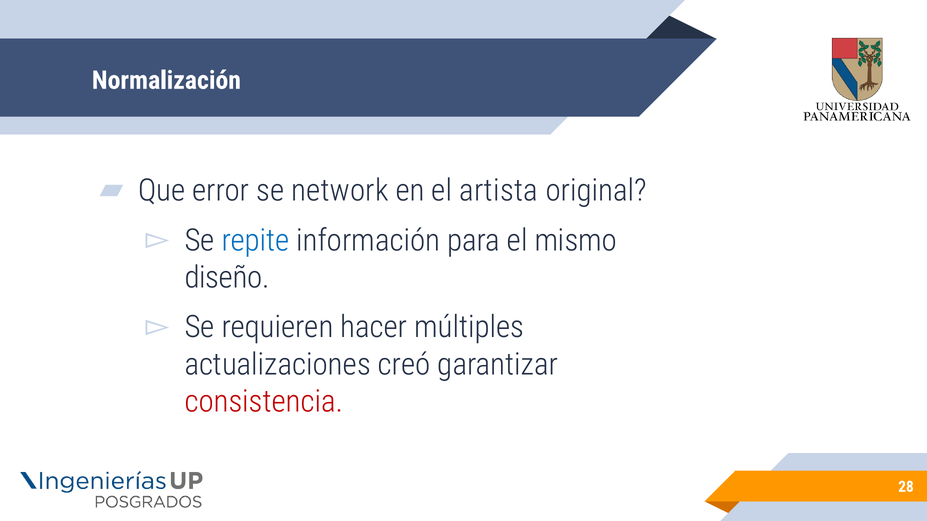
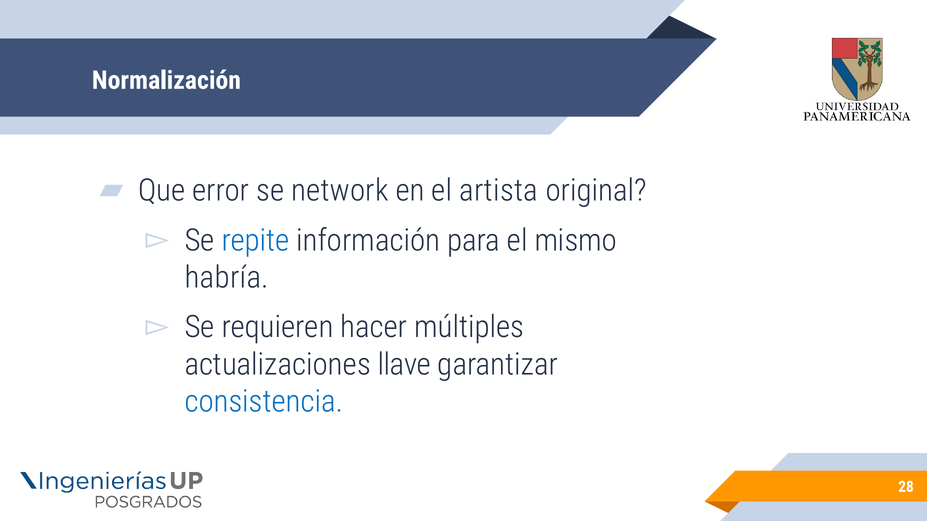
diseño: diseño -> habría
creó: creó -> llave
consistencia colour: red -> blue
